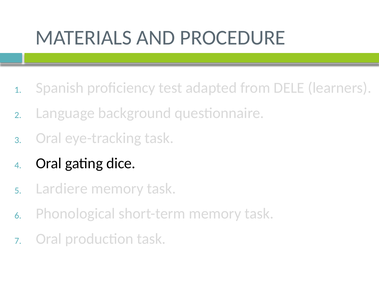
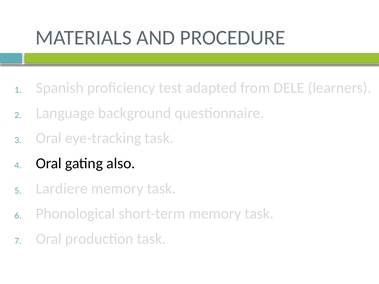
dice: dice -> also
